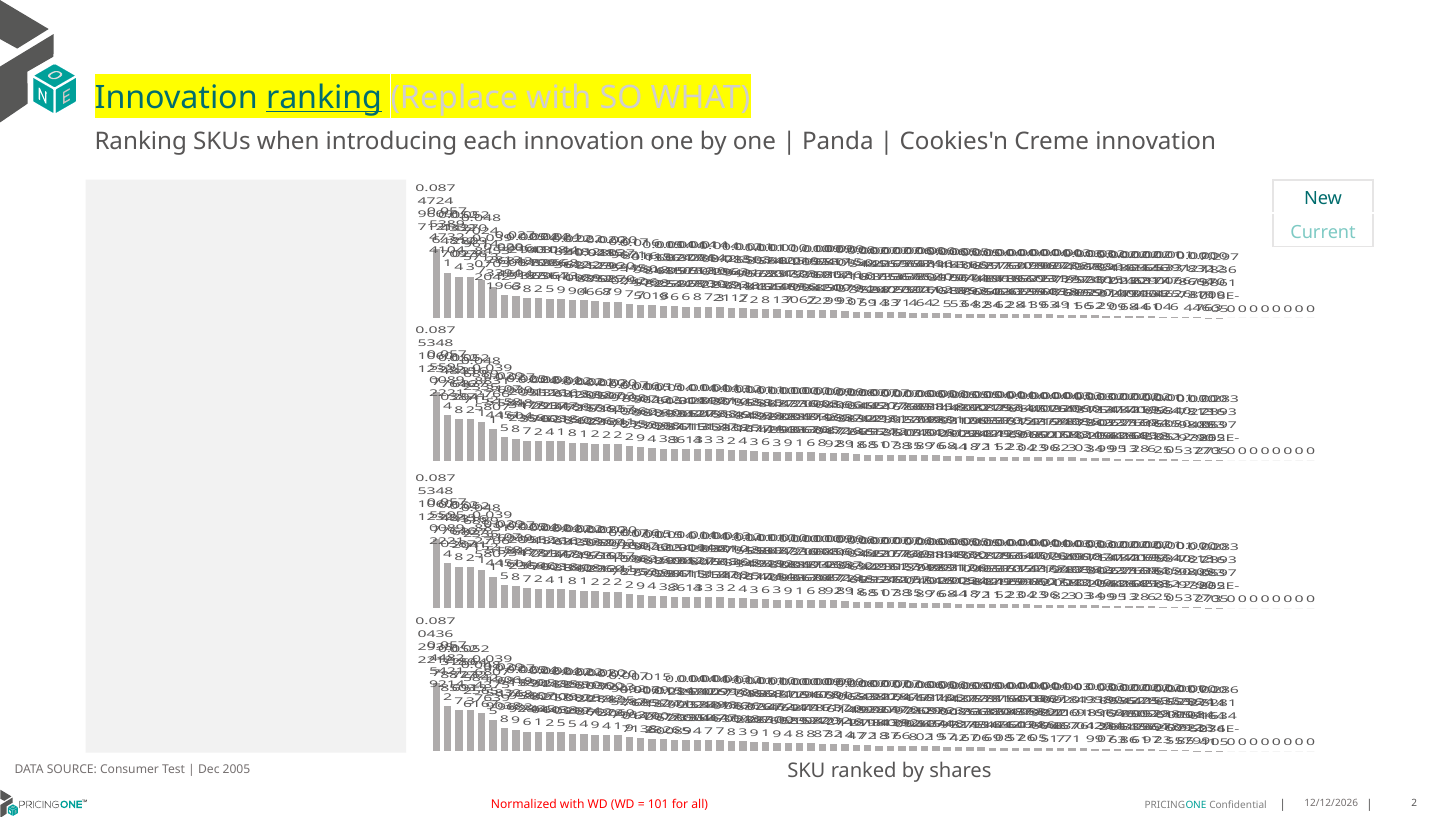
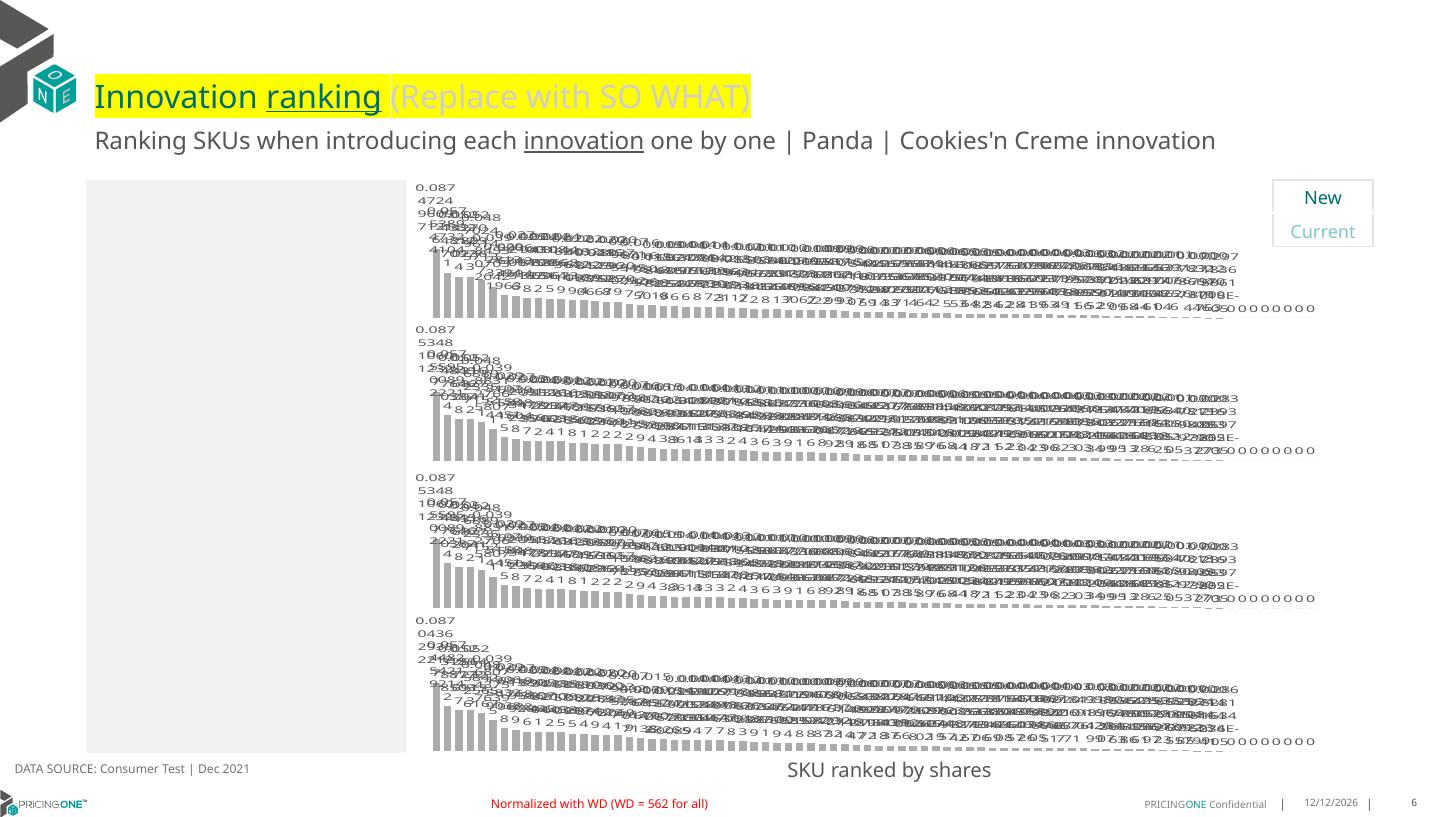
innovation at (584, 142) underline: none -> present
2005: 2005 -> 2021
101: 101 -> 562
all 2: 2 -> 6
